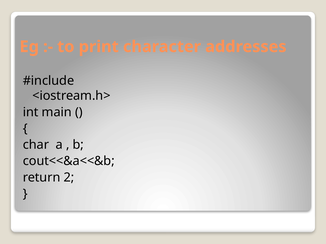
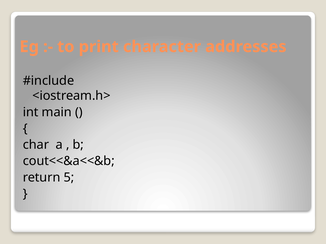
2: 2 -> 5
